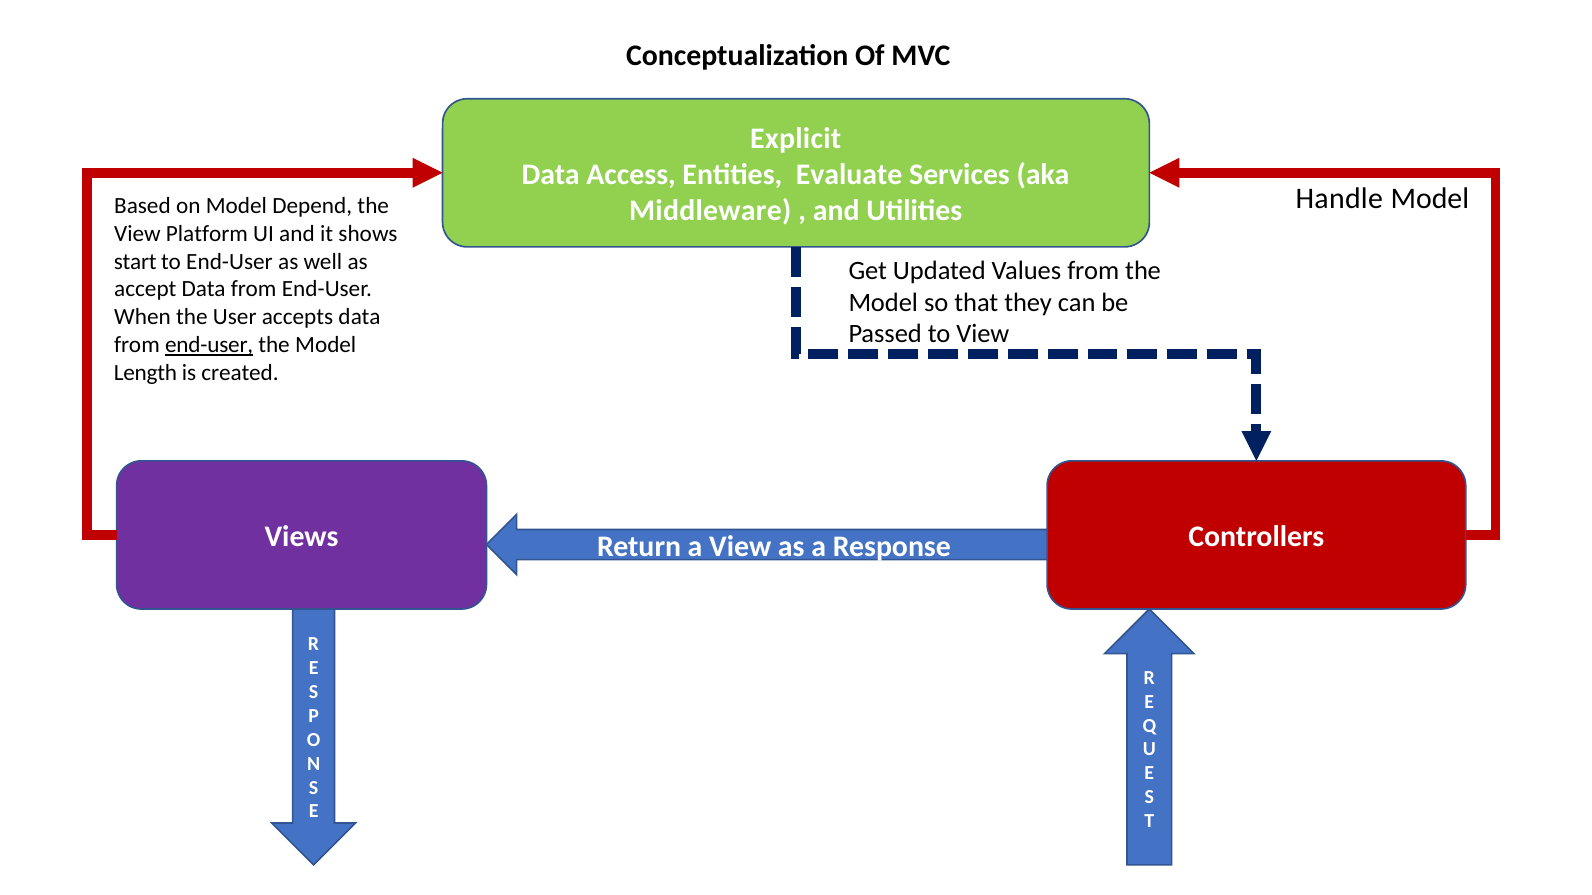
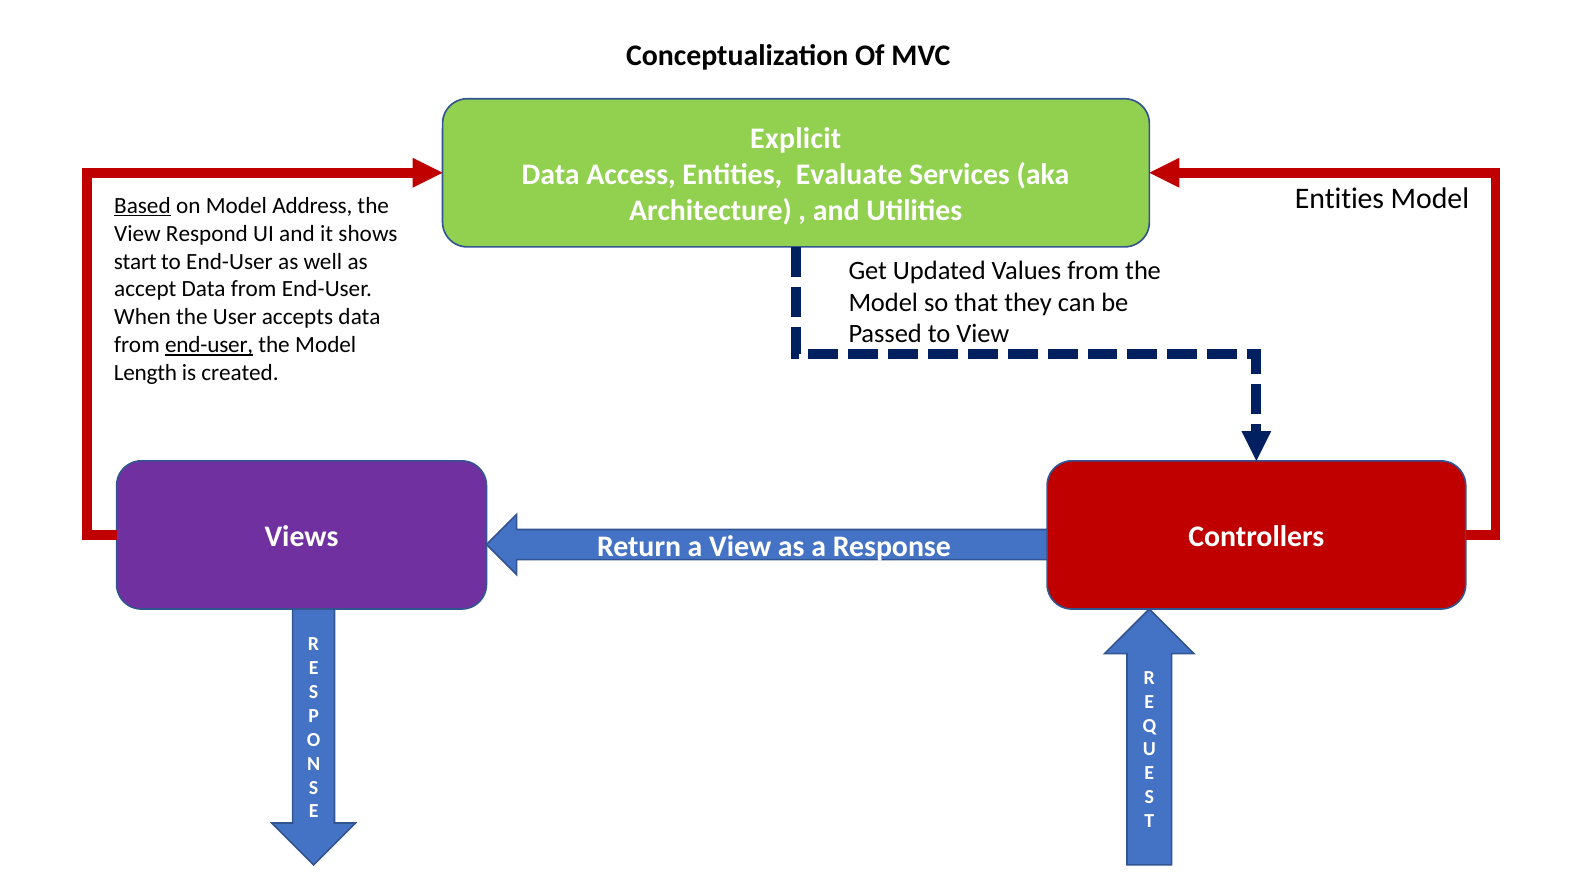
Handle at (1339, 199): Handle -> Entities
Based underline: none -> present
Depend: Depend -> Address
Middleware: Middleware -> Architecture
Platform: Platform -> Respond
